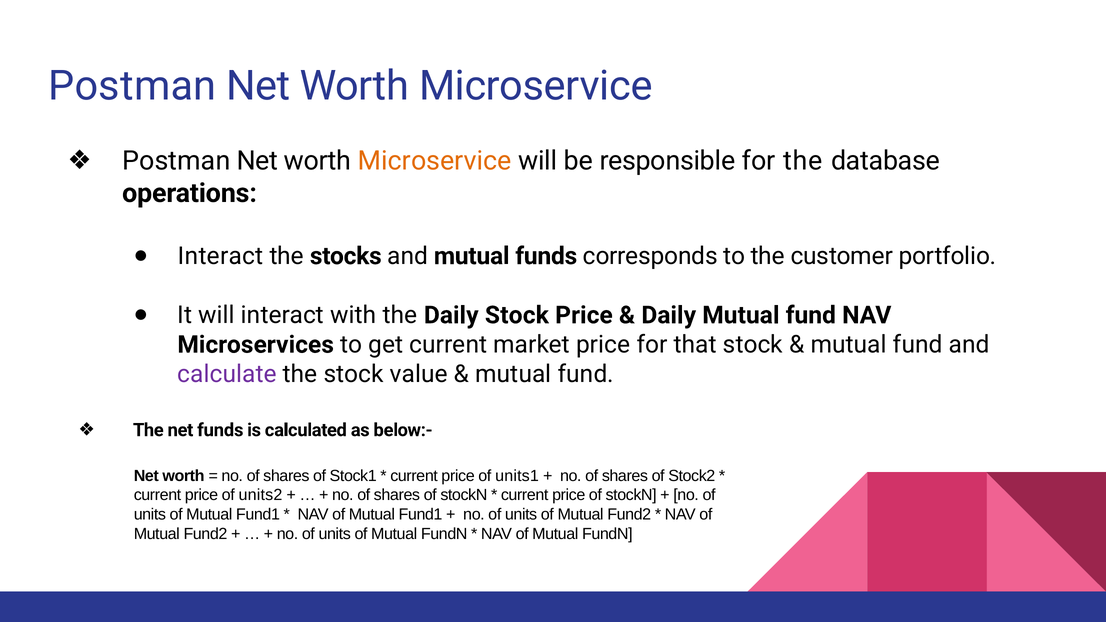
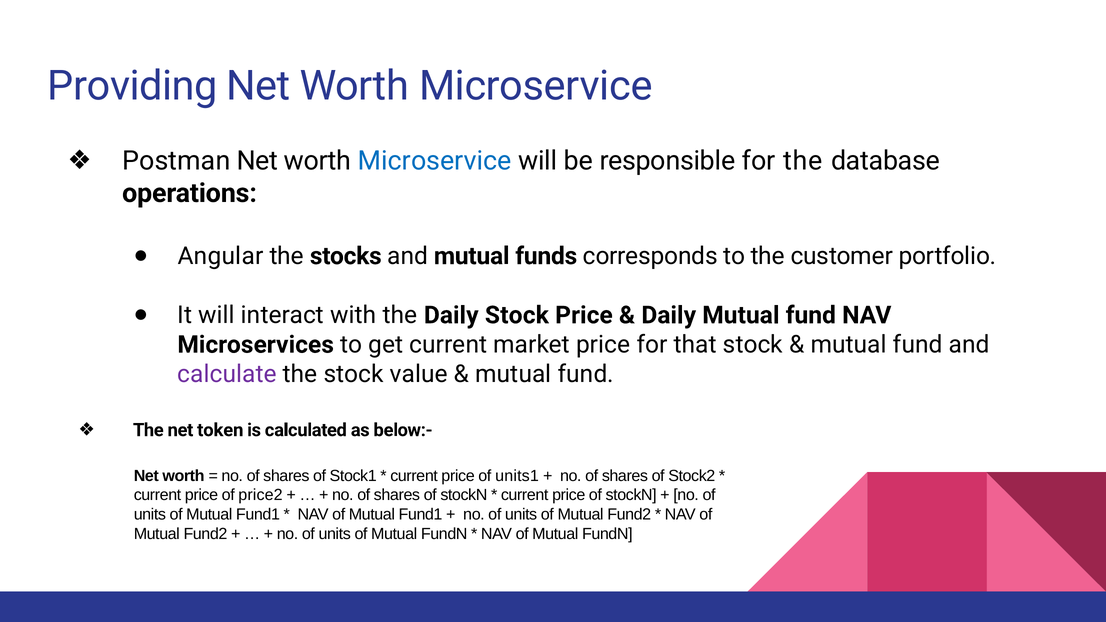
Postman at (132, 86): Postman -> Providing
Microservice at (435, 161) colour: orange -> blue
Interact at (221, 256): Interact -> Angular
net funds: funds -> token
units2: units2 -> price2
